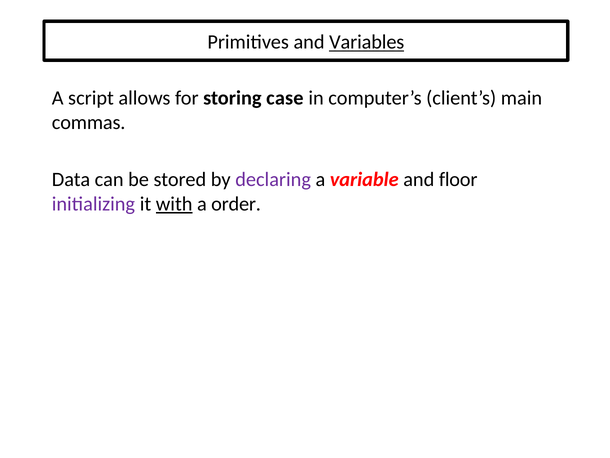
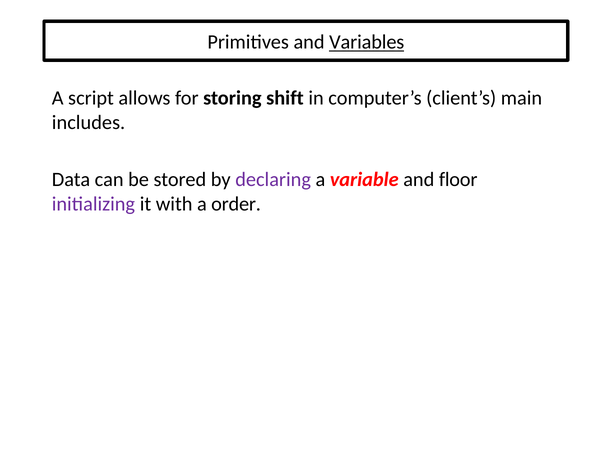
case: case -> shift
commas: commas -> includes
with underline: present -> none
